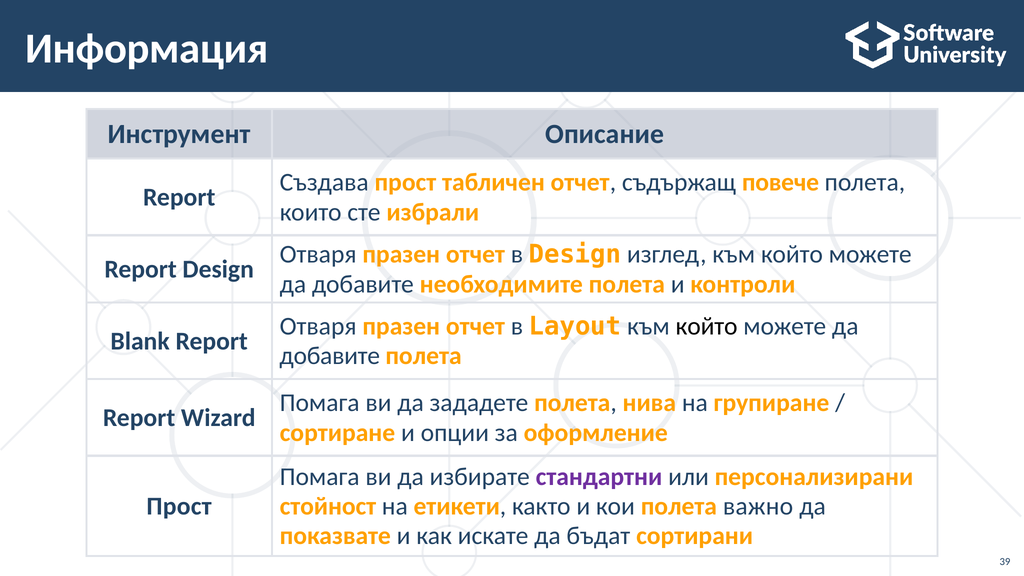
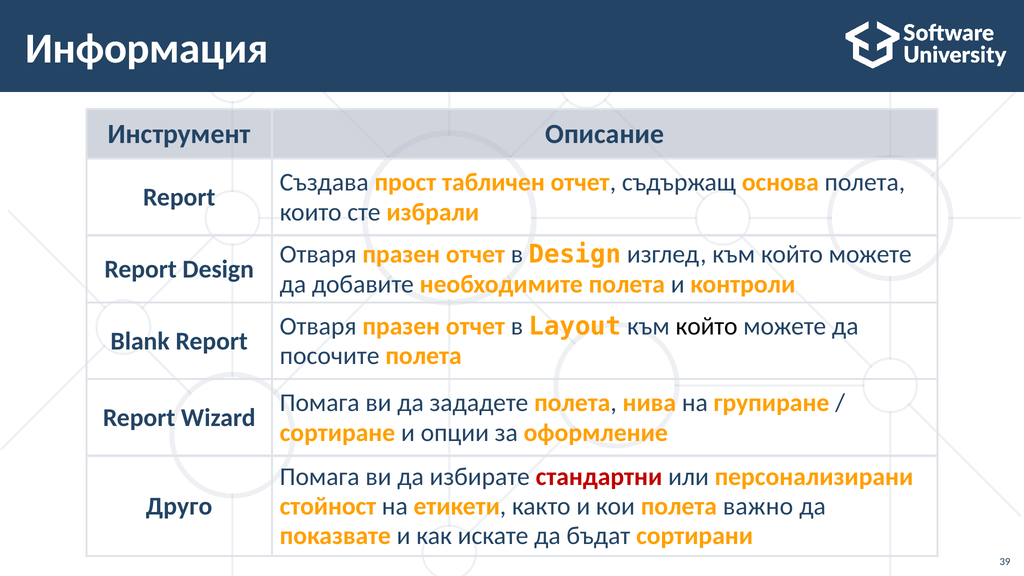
повече: повече -> основа
добавите at (330, 356): добавите -> посочите
стандартни colour: purple -> red
Прост at (179, 506): Прост -> Друго
